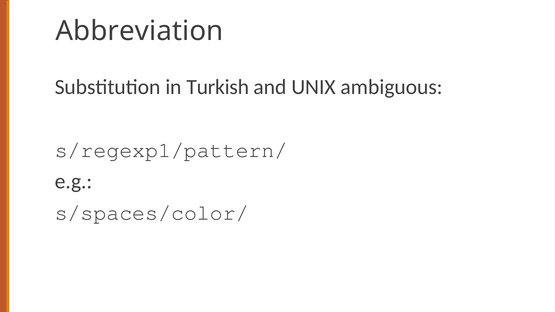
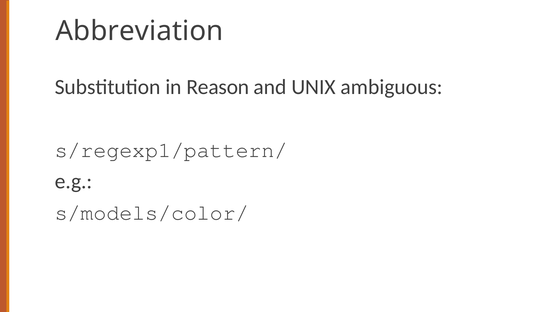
Turkish: Turkish -> Reason
s/spaces/color/: s/spaces/color/ -> s/models/color/
